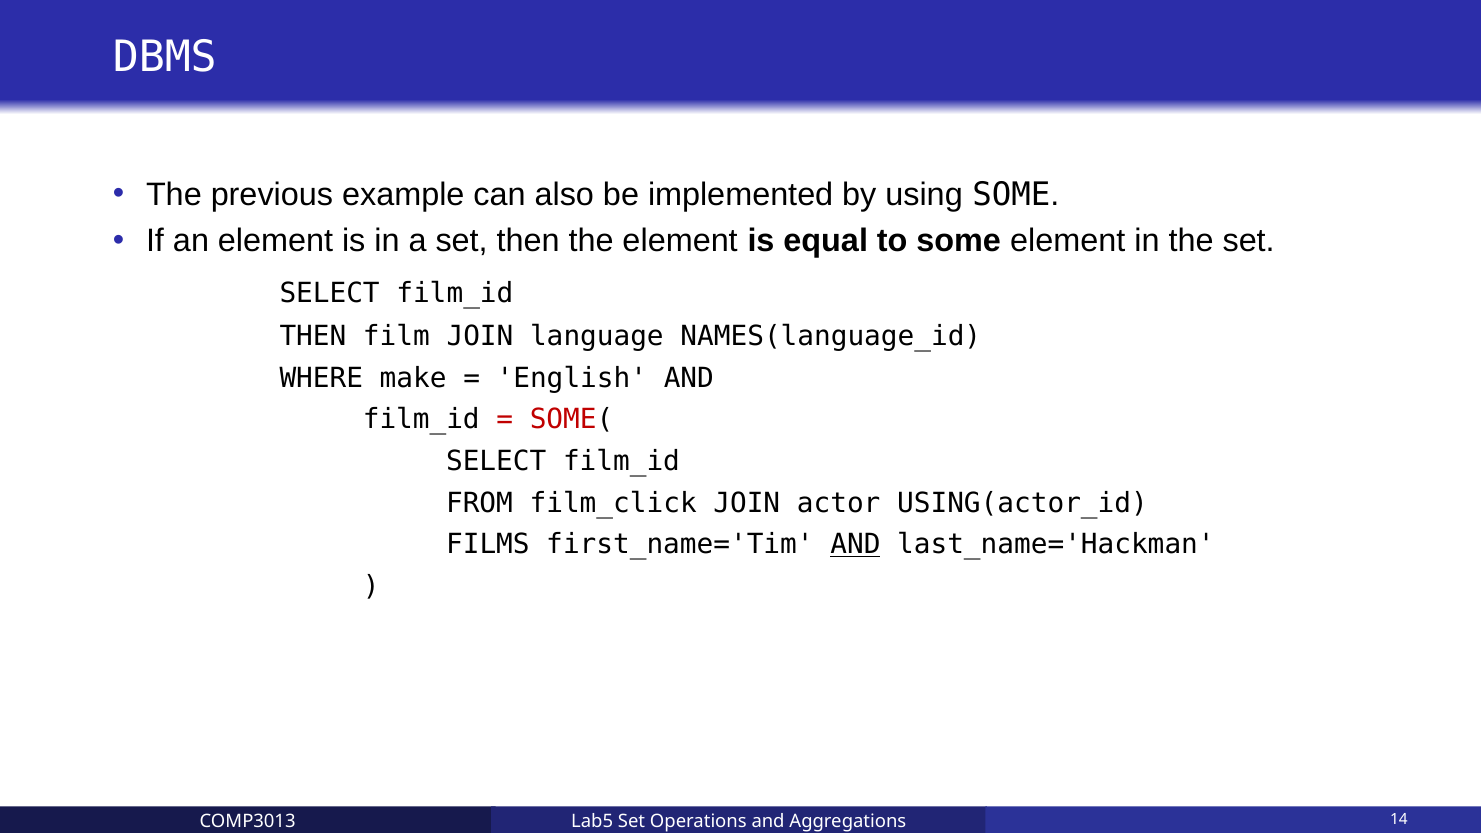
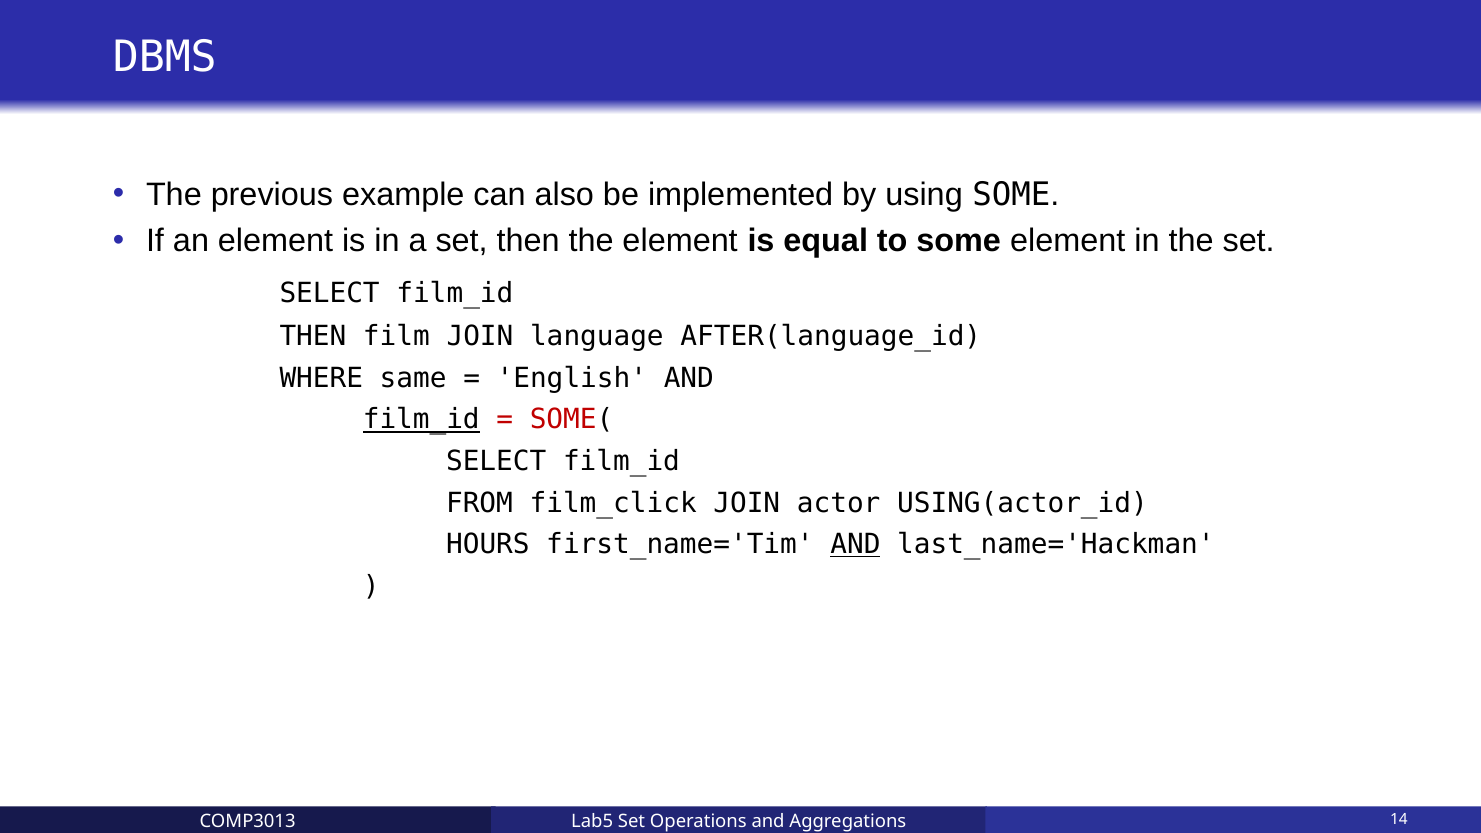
NAMES(language_id: NAMES(language_id -> AFTER(language_id
make: make -> same
film_id at (421, 420) underline: none -> present
FILMS: FILMS -> HOURS
